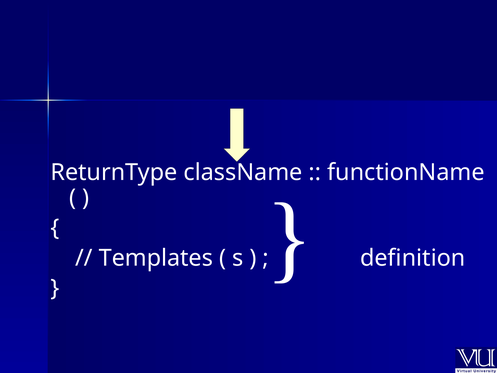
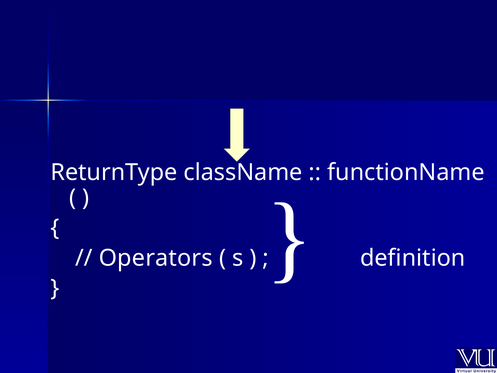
Templates: Templates -> Operators
